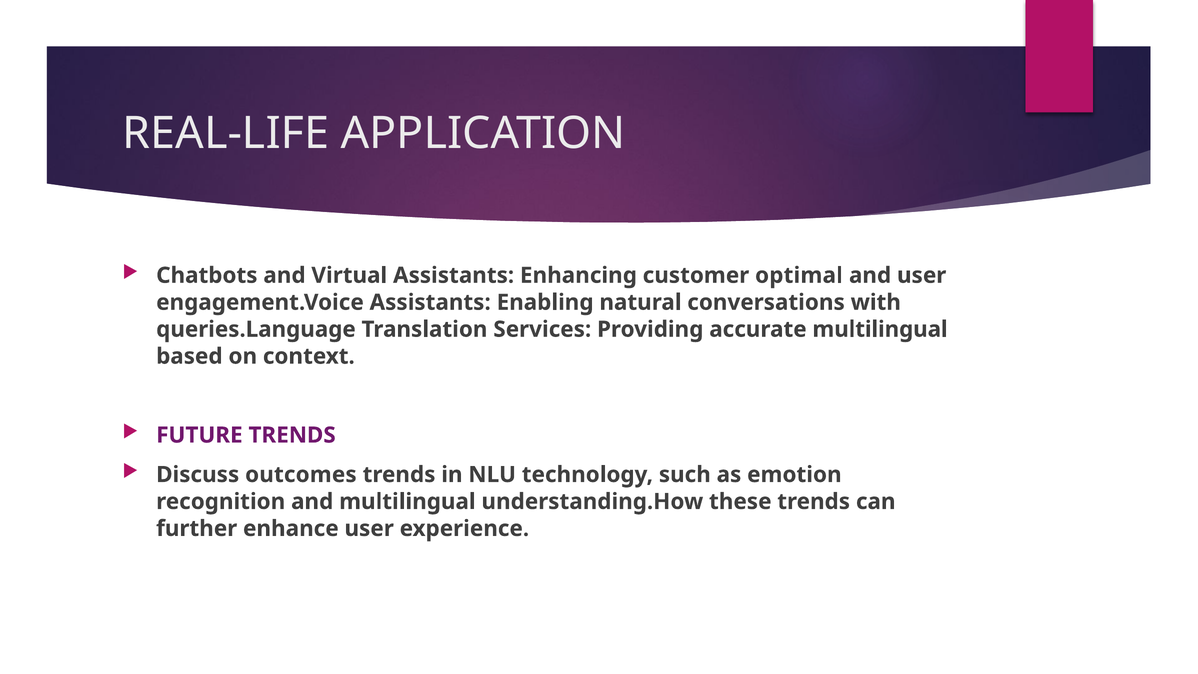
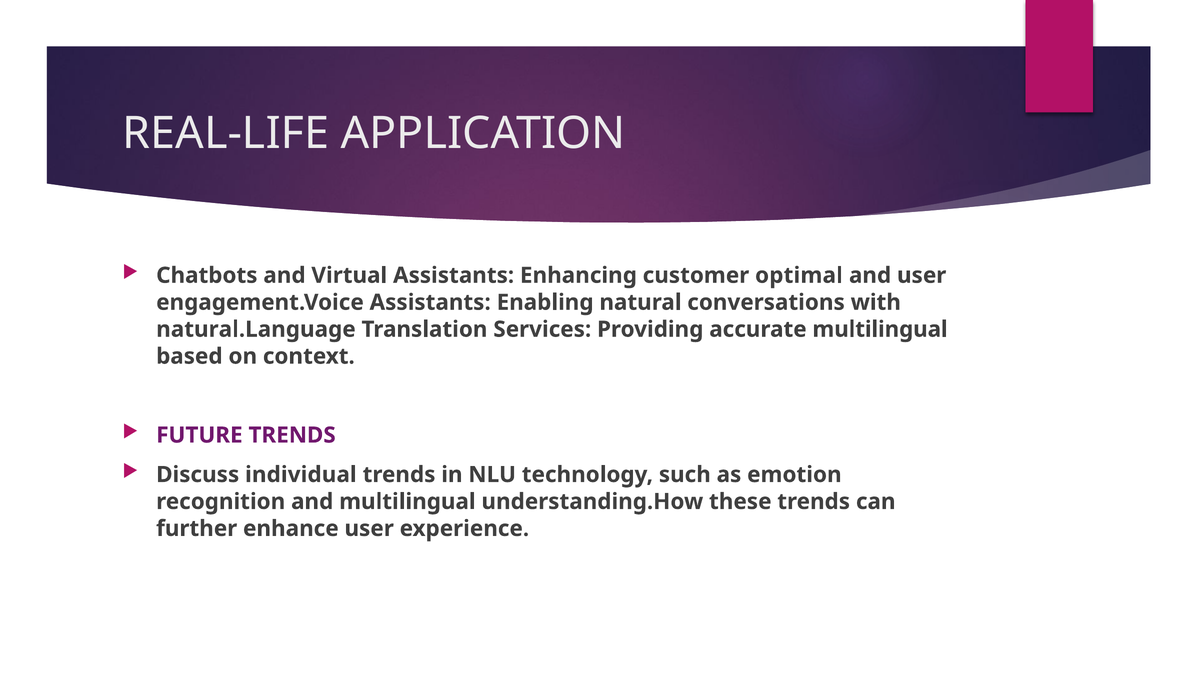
queries.Language: queries.Language -> natural.Language
outcomes: outcomes -> individual
